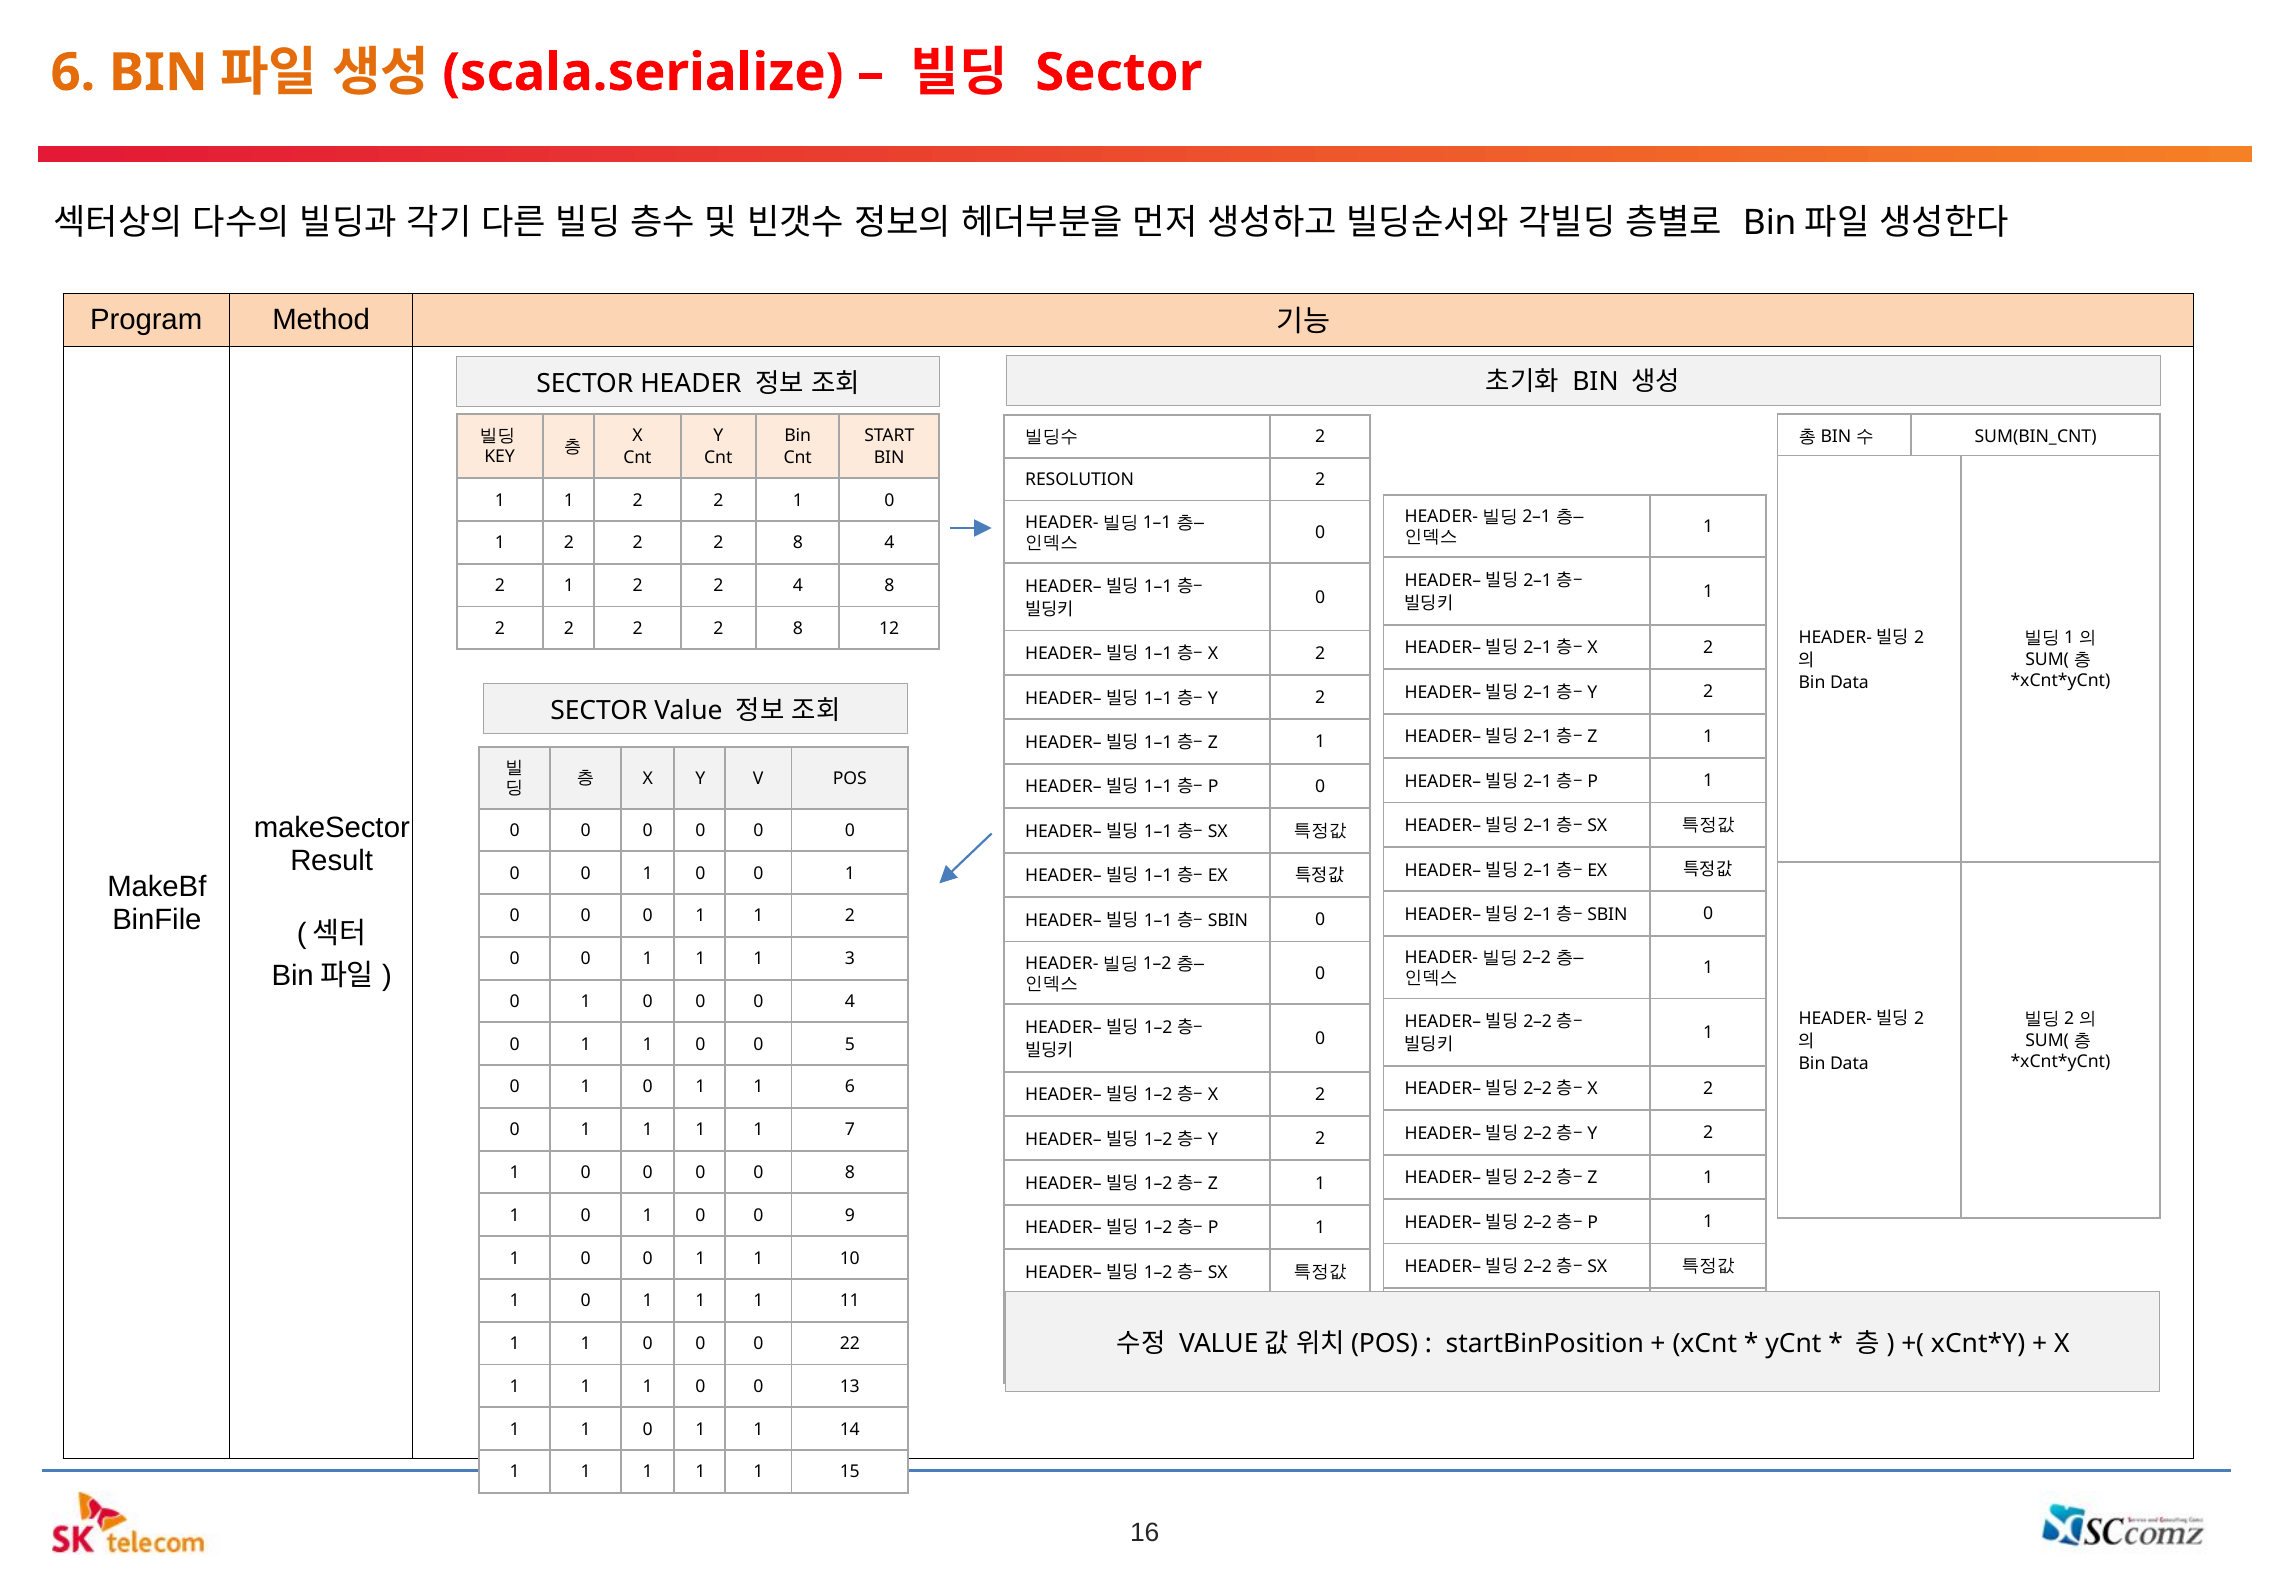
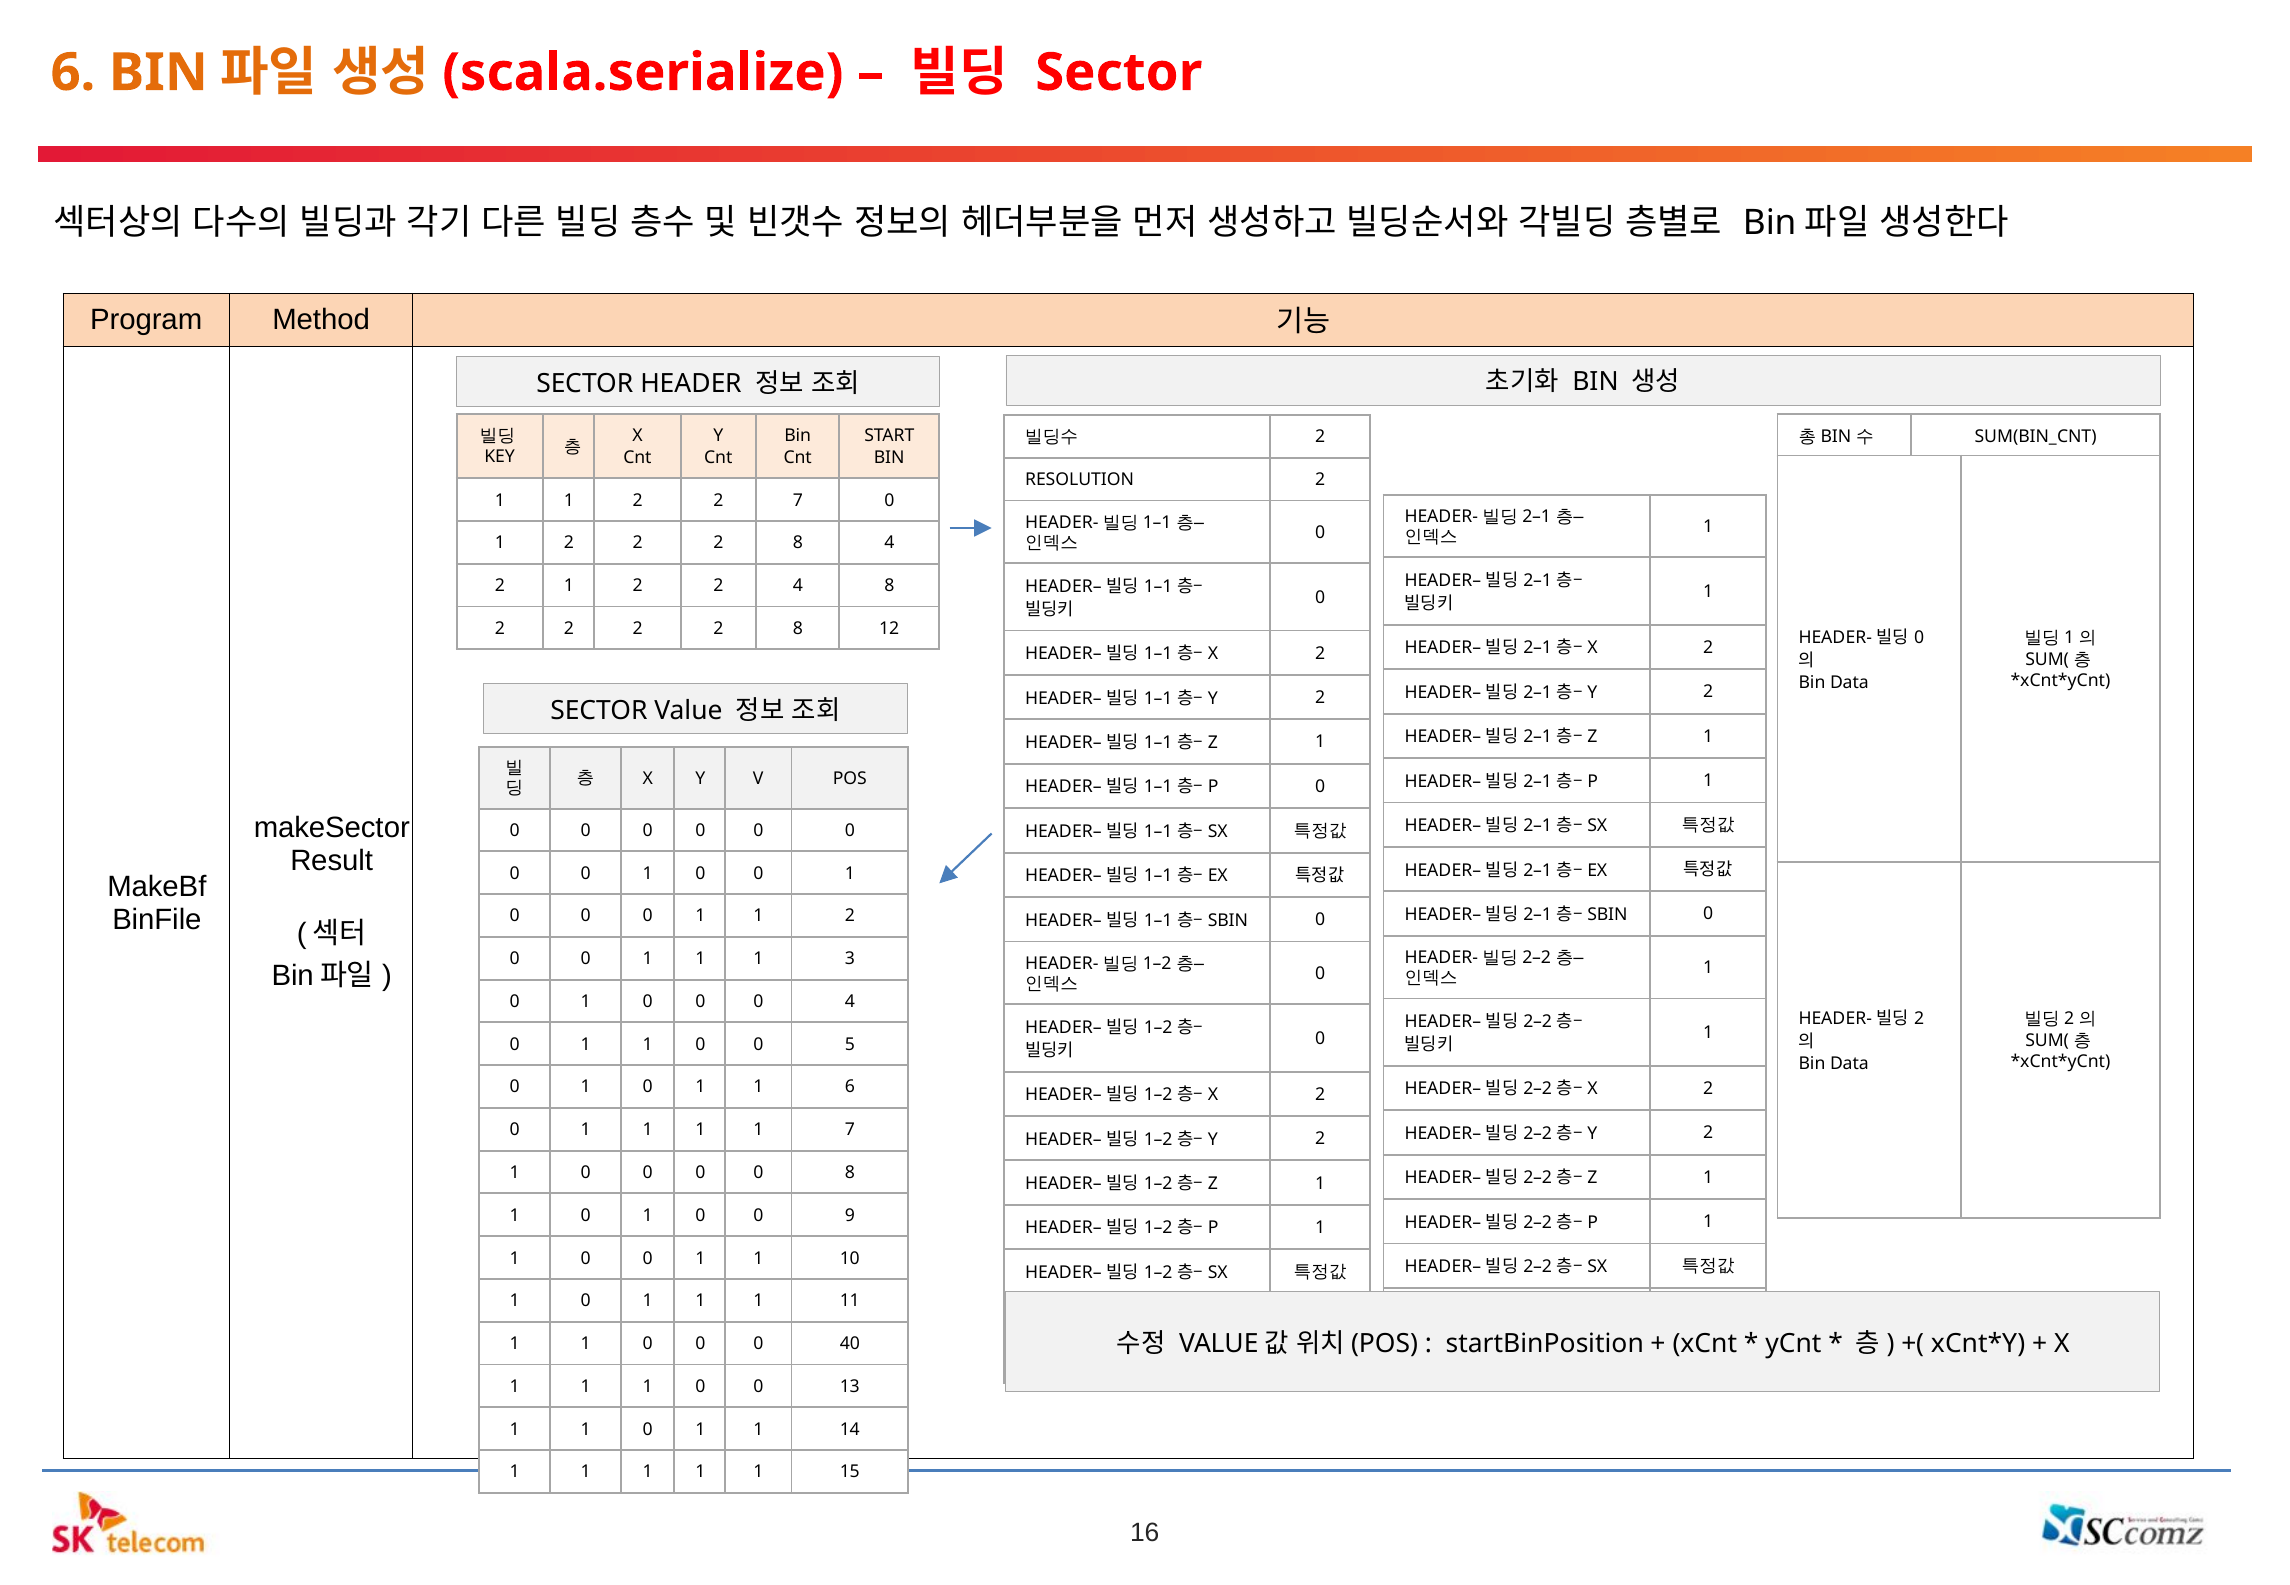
2 2 1: 1 -> 7
2 at (1919, 638): 2 -> 0
22: 22 -> 40
